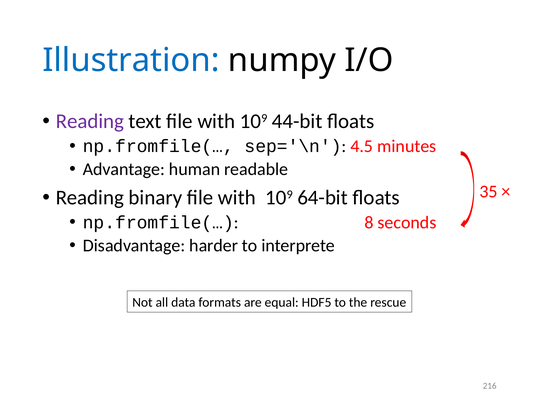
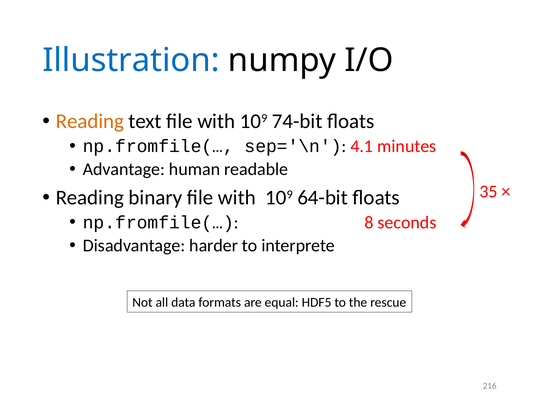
Reading at (90, 121) colour: purple -> orange
44-bit: 44-bit -> 74-bit
4.5: 4.5 -> 4.1
